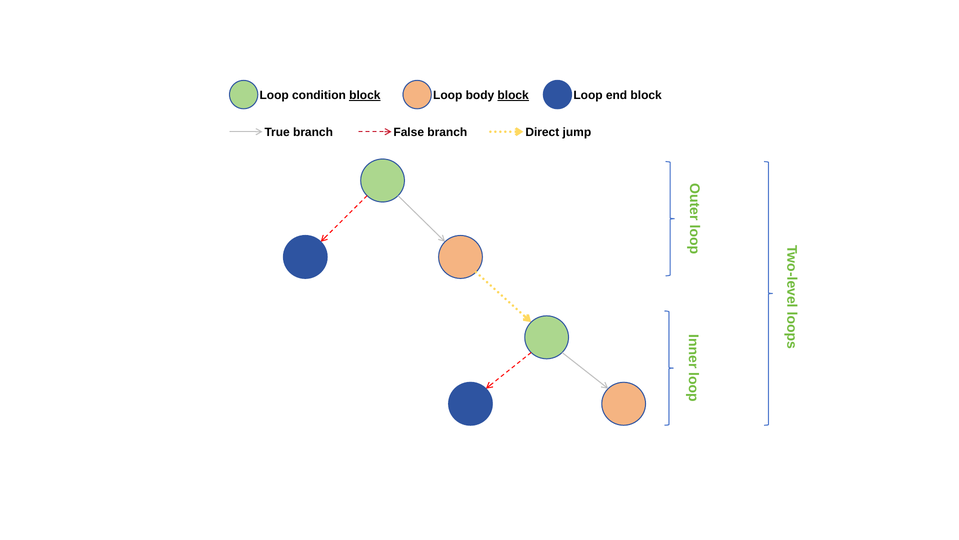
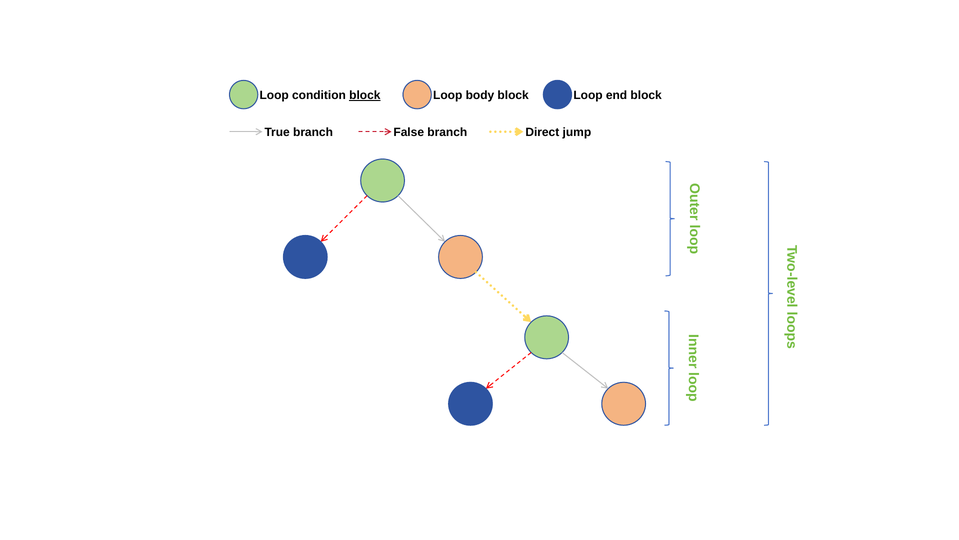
block at (513, 95) underline: present -> none
